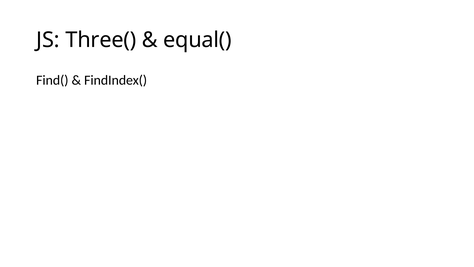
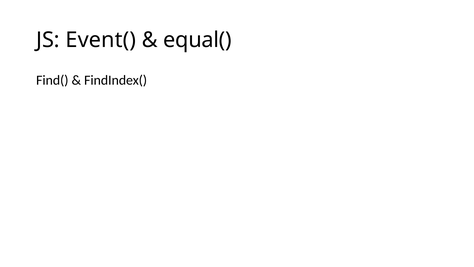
Three(: Three( -> Event(
